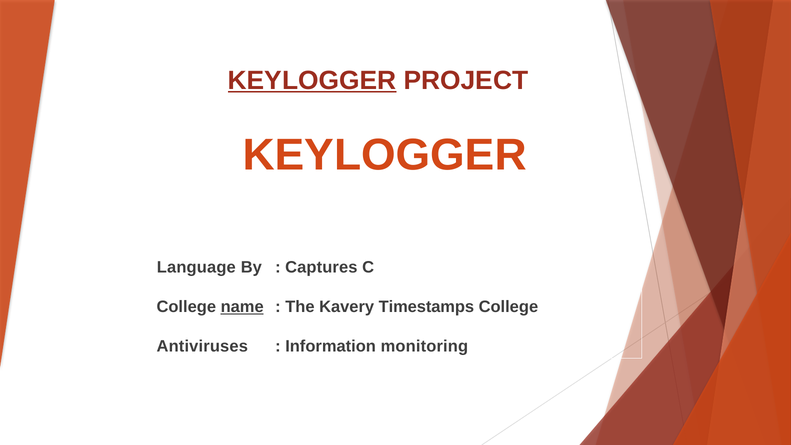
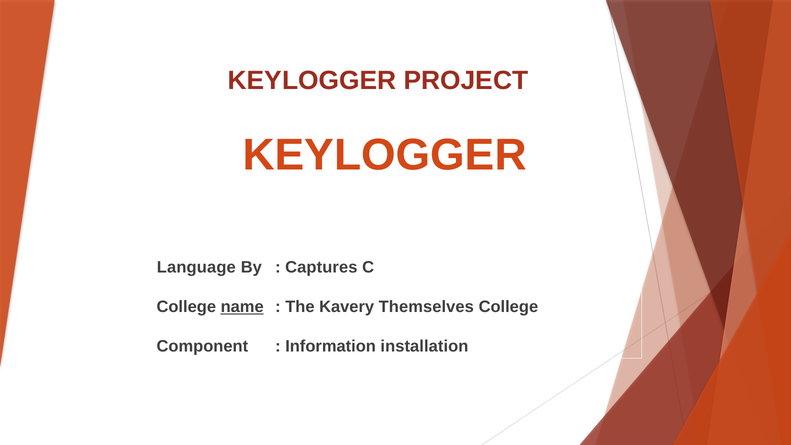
KEYLOGGER at (312, 80) underline: present -> none
Timestamps: Timestamps -> Themselves
Antiviruses: Antiviruses -> Component
monitoring: monitoring -> installation
